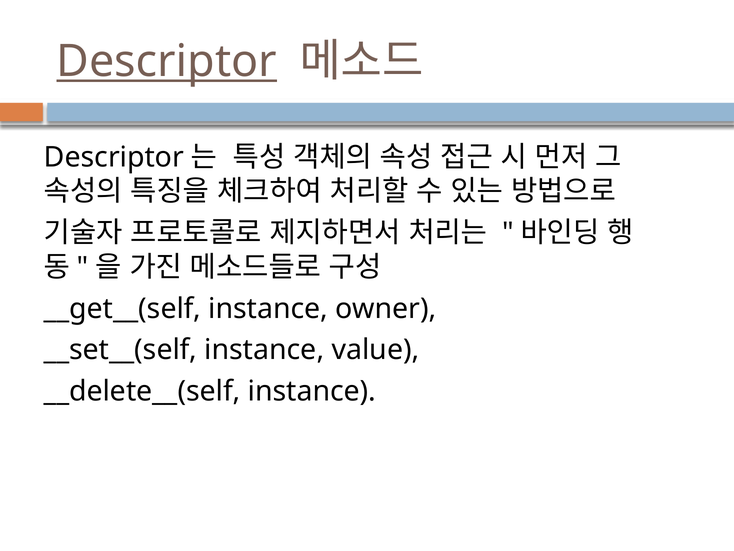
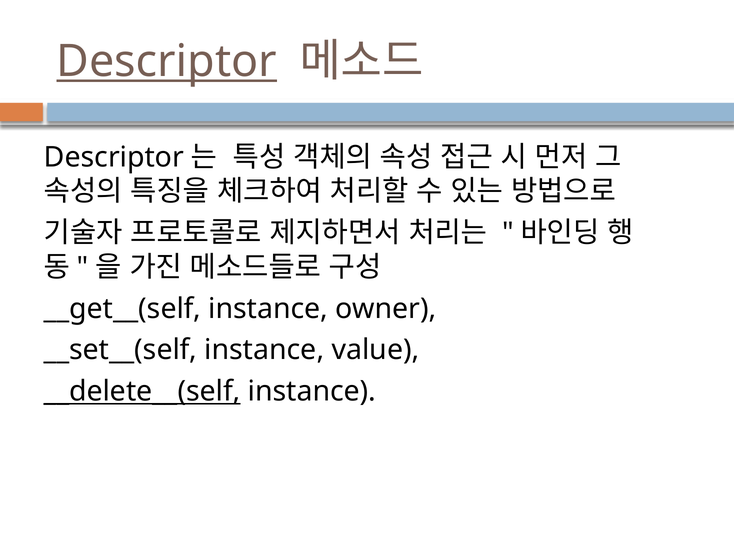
__delete__(self underline: none -> present
